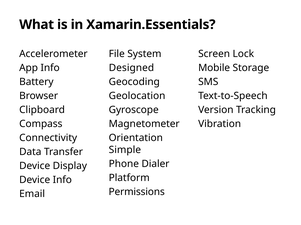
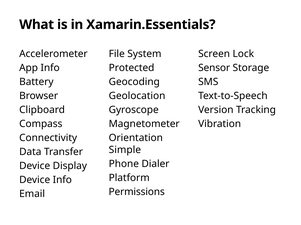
Designed: Designed -> Protected
Mobile: Mobile -> Sensor
